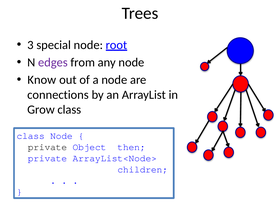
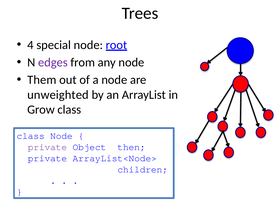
3: 3 -> 4
Know: Know -> Them
connections: connections -> unweighted
private at (48, 147) colour: black -> purple
